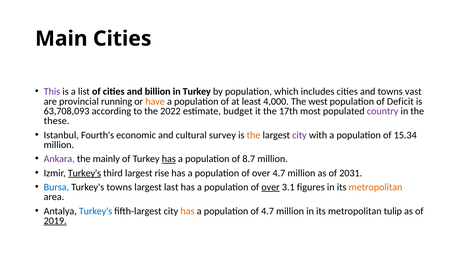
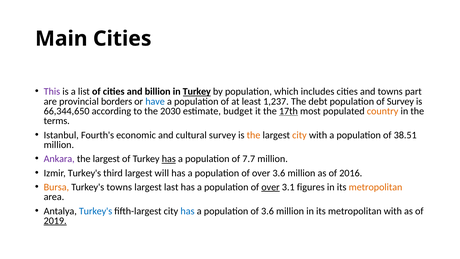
Turkey at (197, 91) underline: none -> present
vast: vast -> part
running: running -> borders
have colour: orange -> blue
4,000: 4,000 -> 1,237
west: west -> debt
of Deficit: Deficit -> Survey
63,708,093: 63,708,093 -> 66,344,650
2022: 2022 -> 2030
17th underline: none -> present
country colour: purple -> orange
these: these -> terms
city at (299, 135) colour: purple -> orange
15.34: 15.34 -> 38.51
mainly at (106, 159): mainly -> largest
8.7: 8.7 -> 7.7
Turkey's at (84, 173) underline: present -> none
rise: rise -> will
over 4.7: 4.7 -> 3.6
2031: 2031 -> 2016
Bursa colour: blue -> orange
has at (188, 211) colour: orange -> blue
of 4.7: 4.7 -> 3.6
metropolitan tulip: tulip -> with
